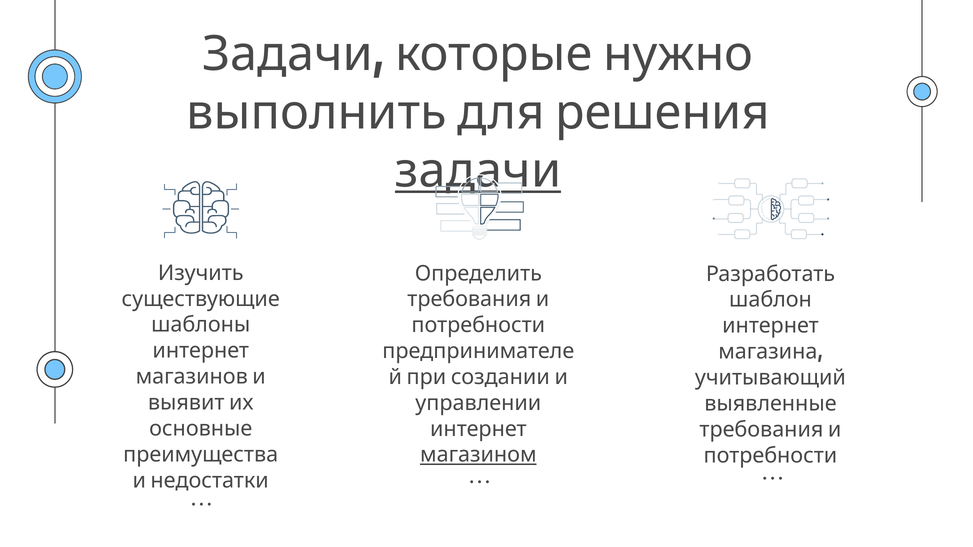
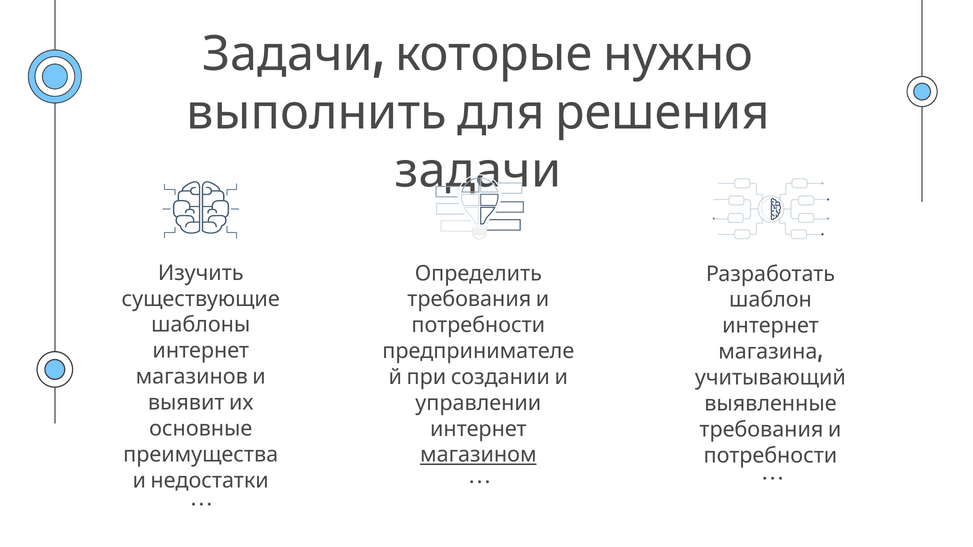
задачи at (478, 171) underline: present -> none
